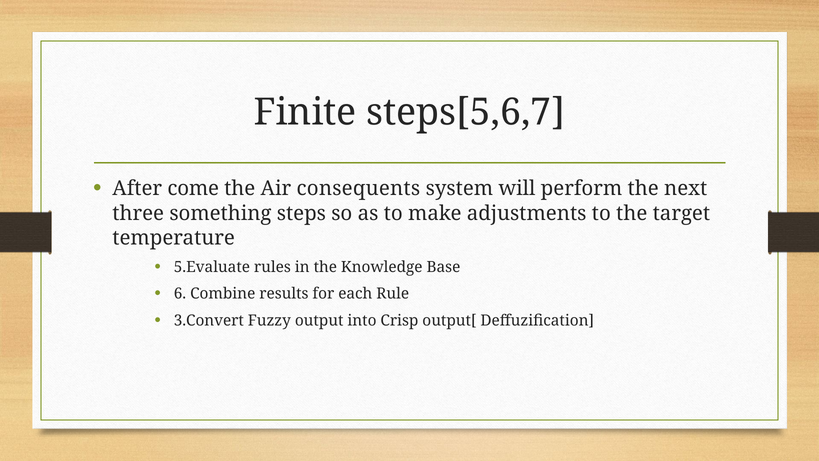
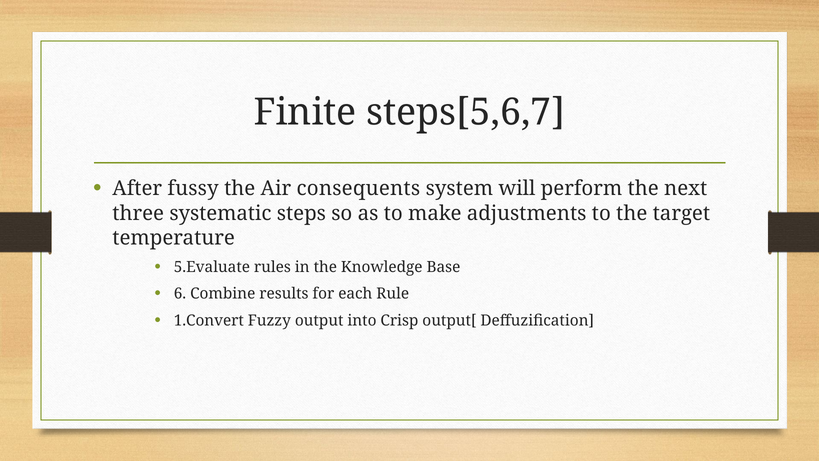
come: come -> fussy
something: something -> systematic
3.Convert: 3.Convert -> 1.Convert
